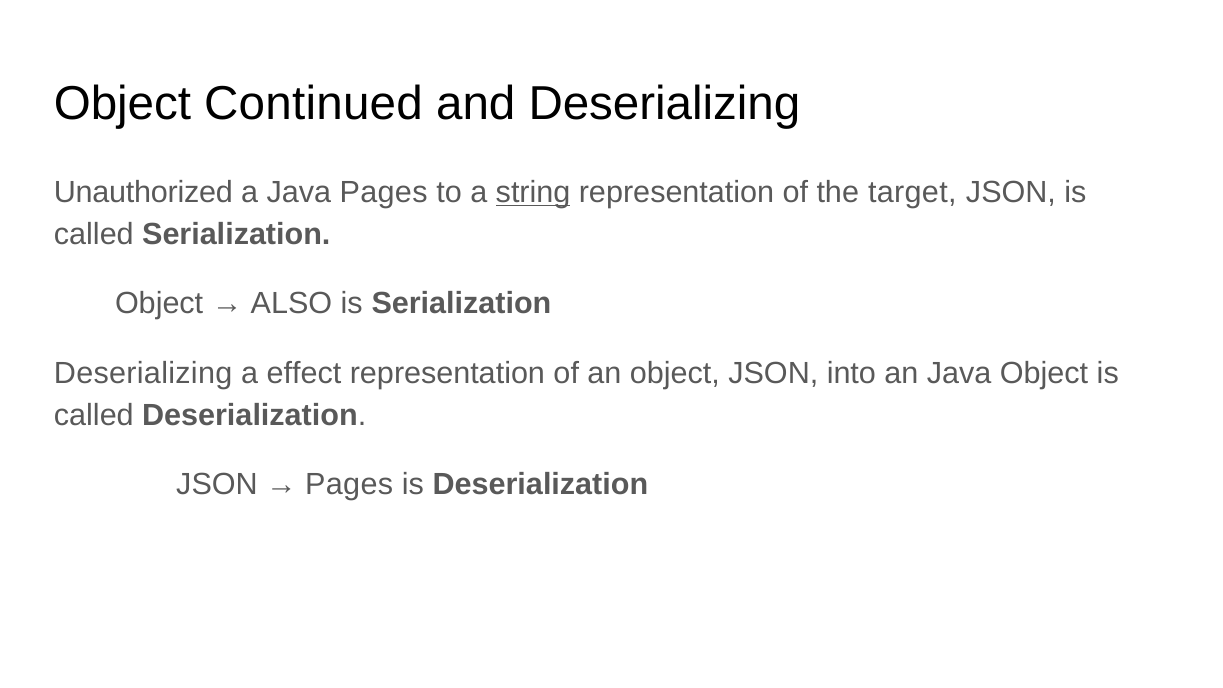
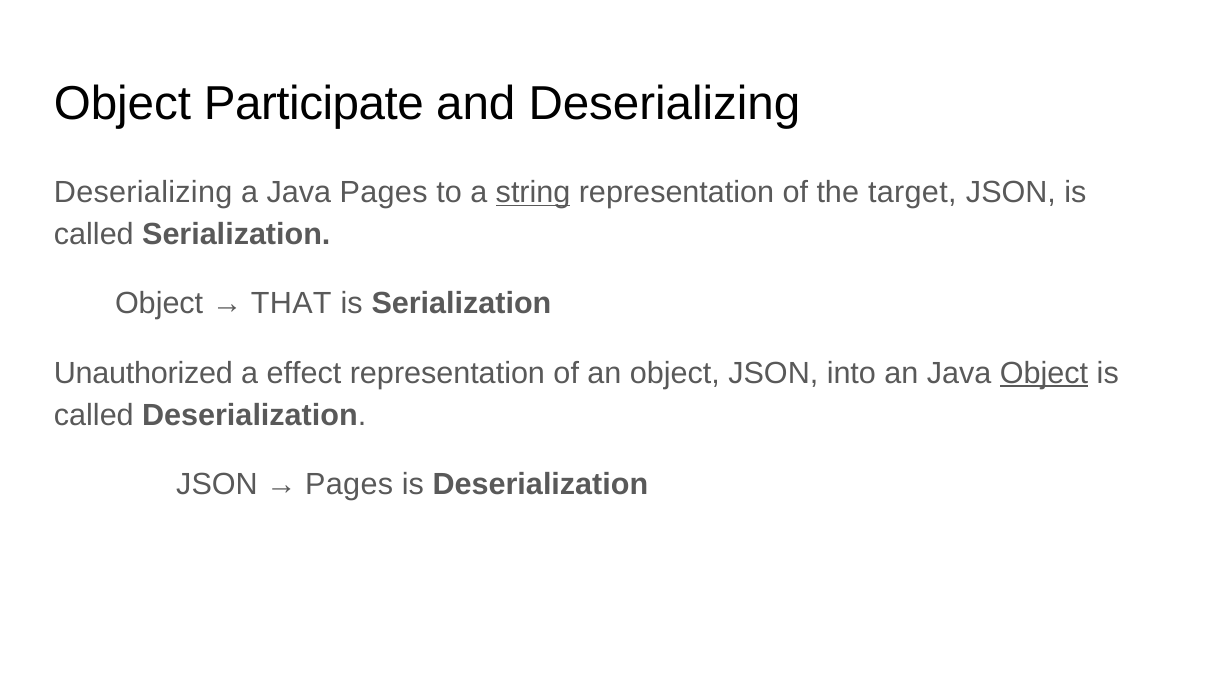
Continued: Continued -> Participate
Unauthorized at (143, 192): Unauthorized -> Deserializing
ALSO: ALSO -> THAT
Deserializing at (143, 373): Deserializing -> Unauthorized
Object at (1044, 373) underline: none -> present
